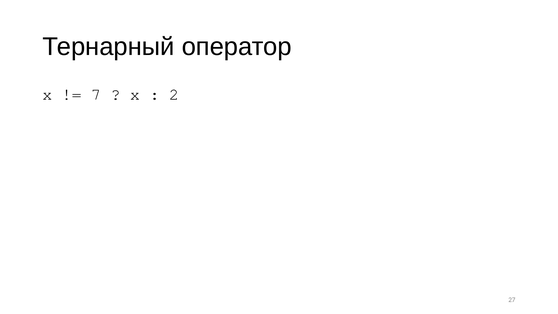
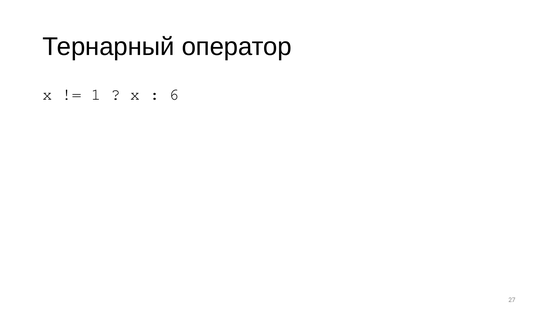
7: 7 -> 1
2: 2 -> 6
